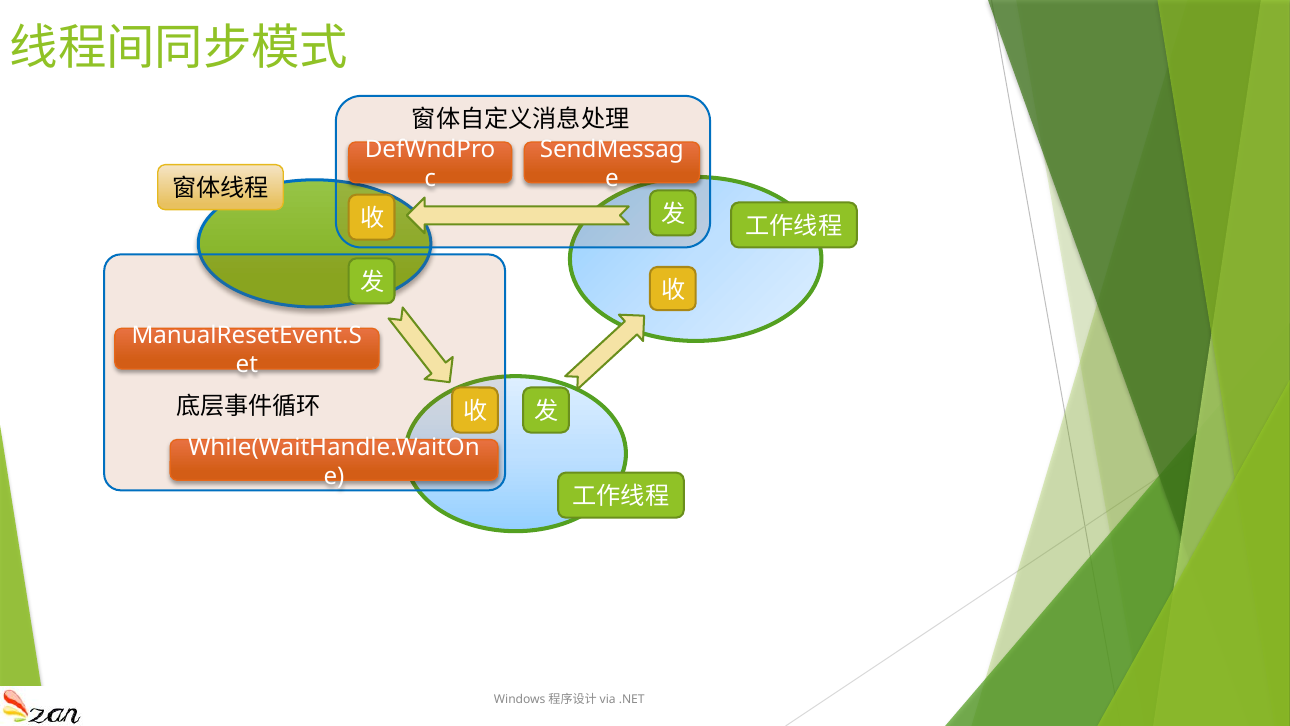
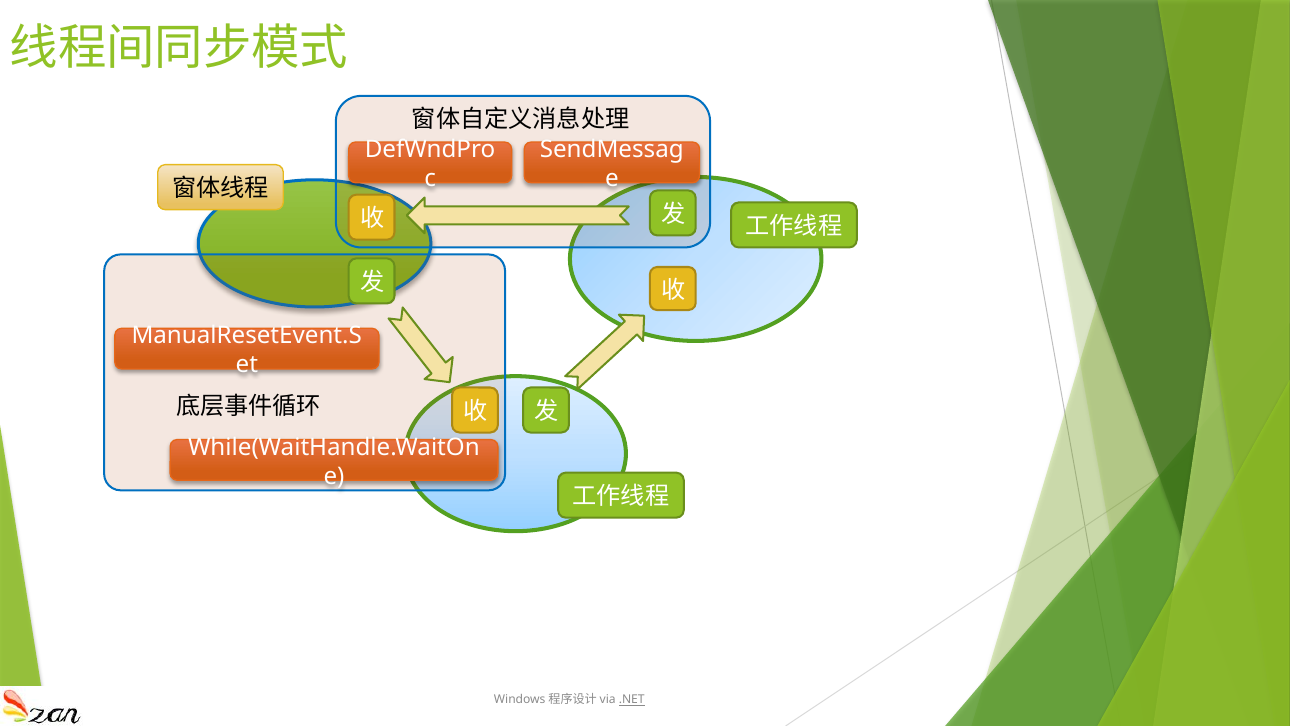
.NET underline: none -> present
